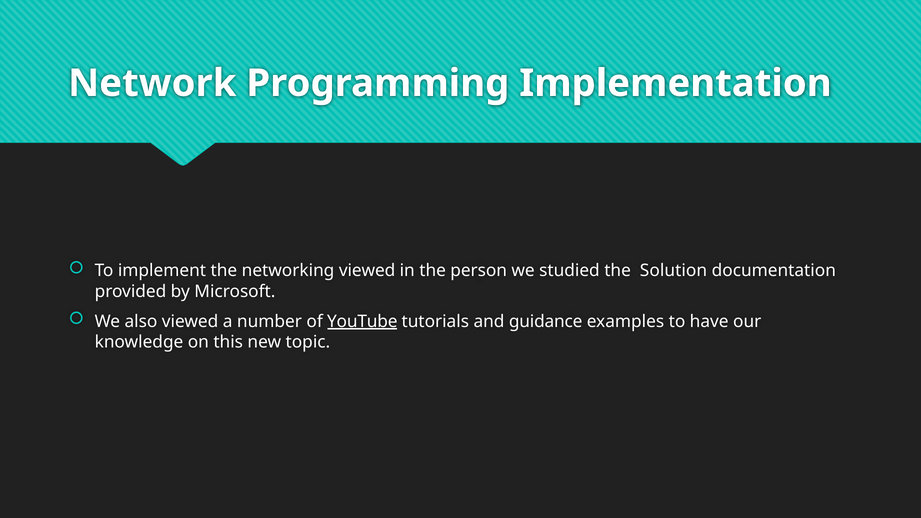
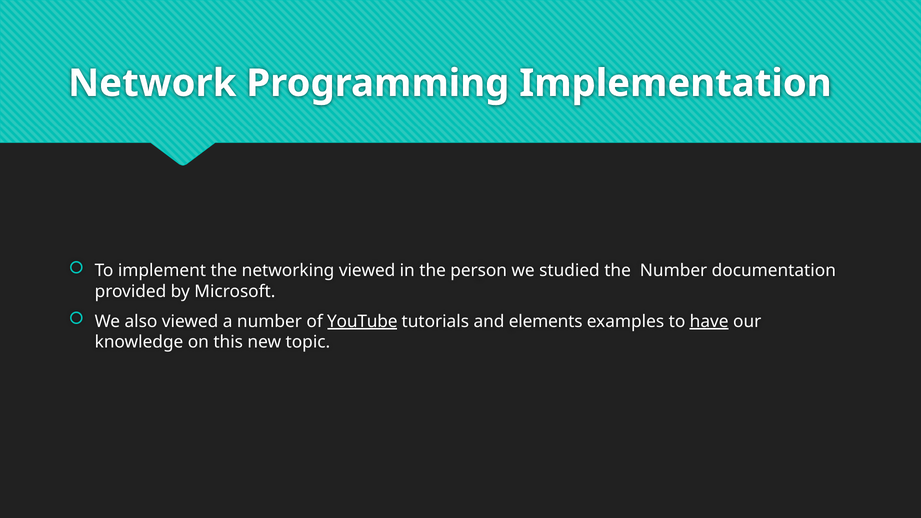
the Solution: Solution -> Number
guidance: guidance -> elements
have underline: none -> present
